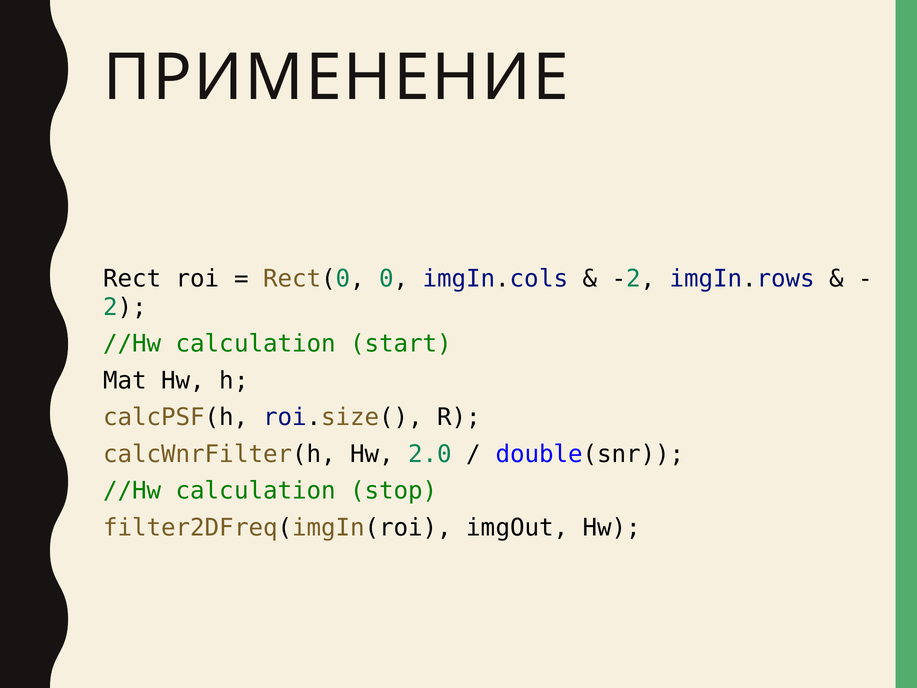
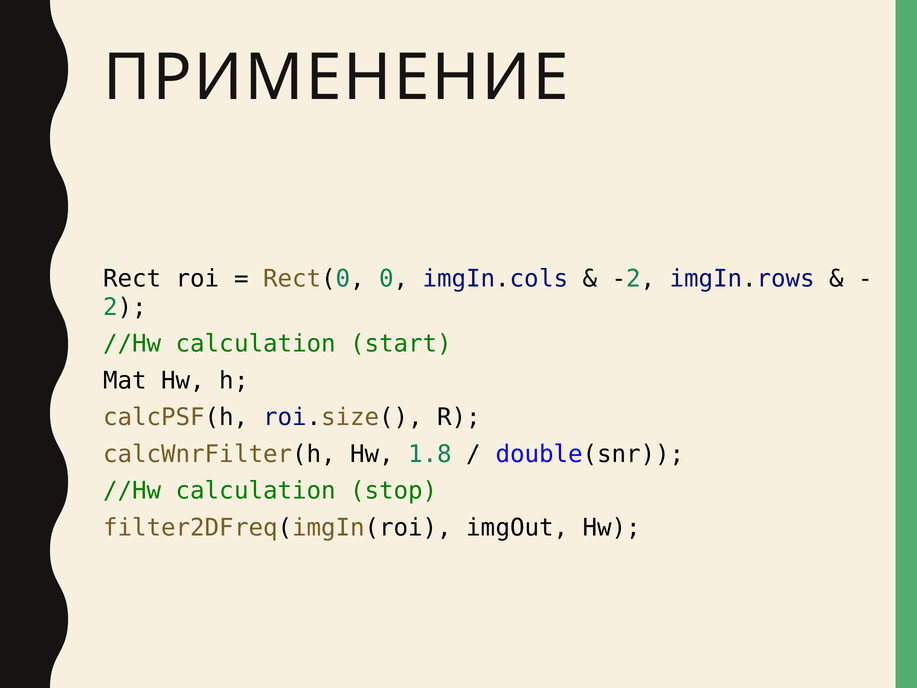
2.0: 2.0 -> 1.8
